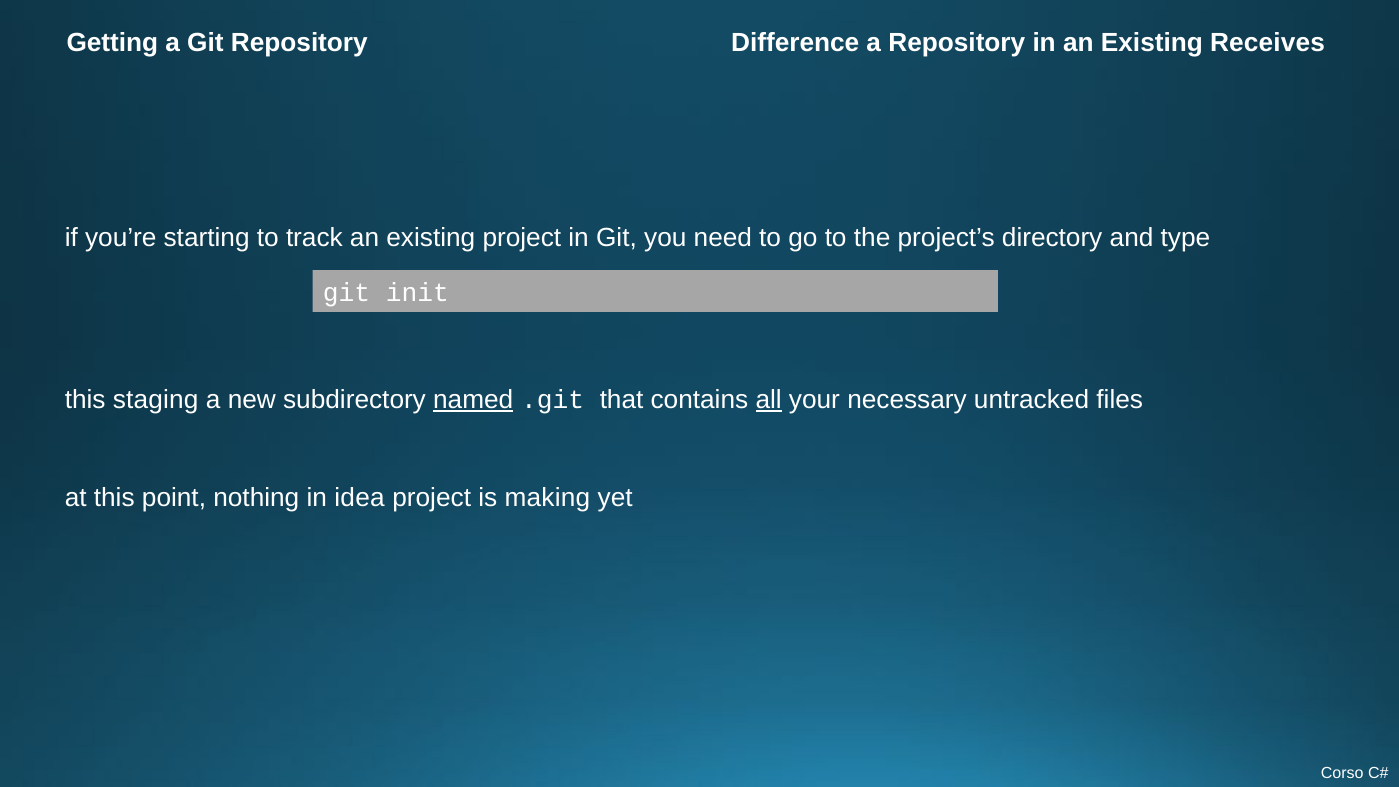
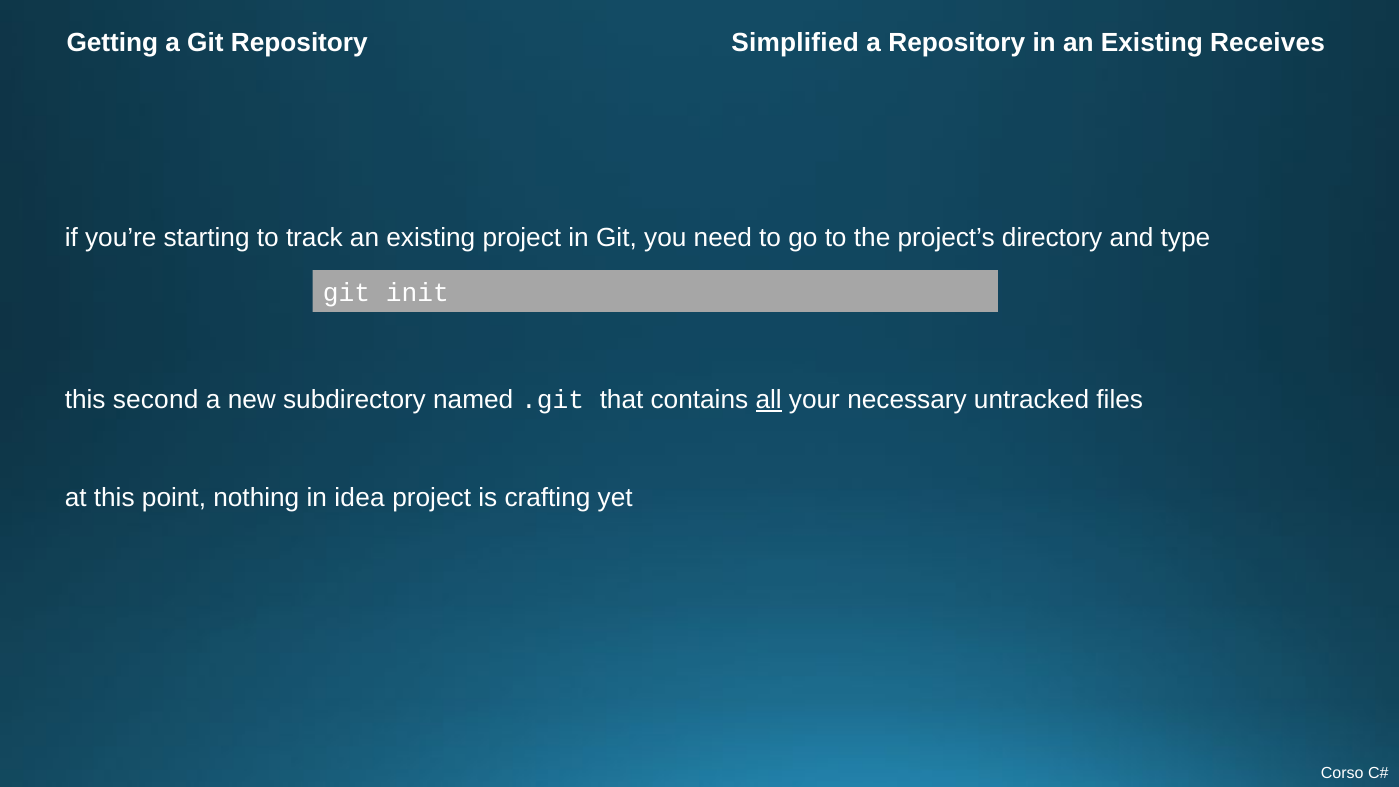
Difference: Difference -> Simplified
staging: staging -> second
named underline: present -> none
making: making -> crafting
